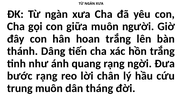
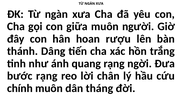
hoan trắng: trắng -> rượu
trung: trung -> chính
